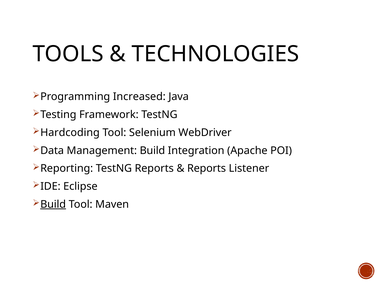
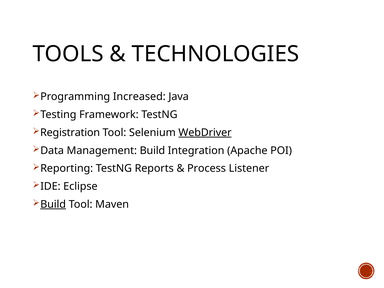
Hardcoding: Hardcoding -> Registration
WebDriver underline: none -> present
Reports at (207, 168): Reports -> Process
